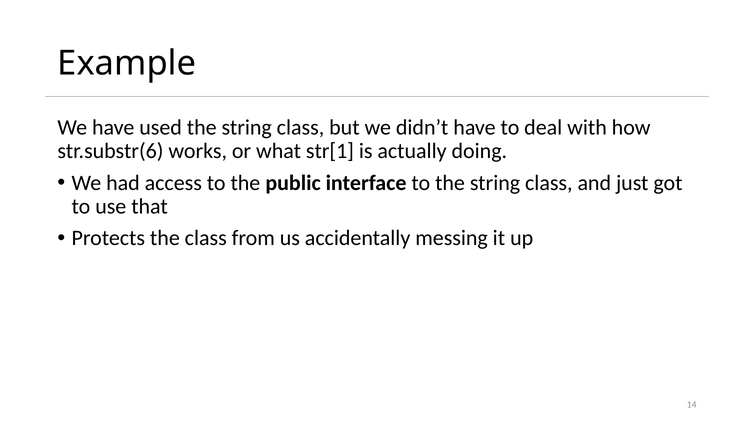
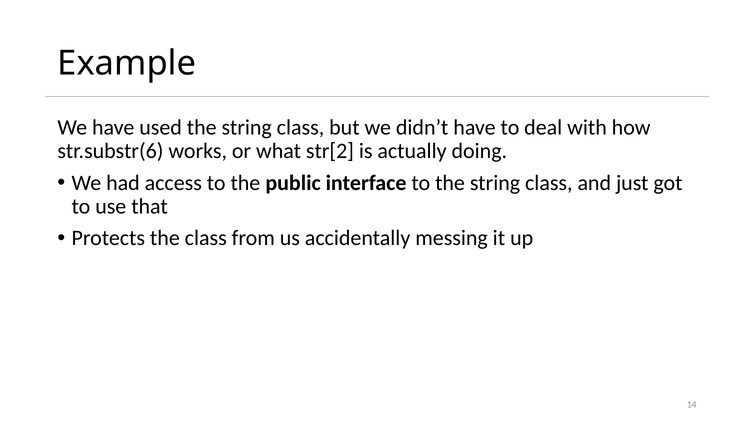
str[1: str[1 -> str[2
